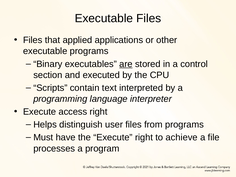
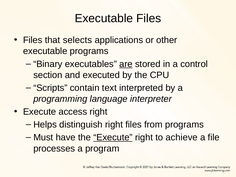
applied: applied -> selects
distinguish user: user -> right
Execute at (113, 137) underline: none -> present
